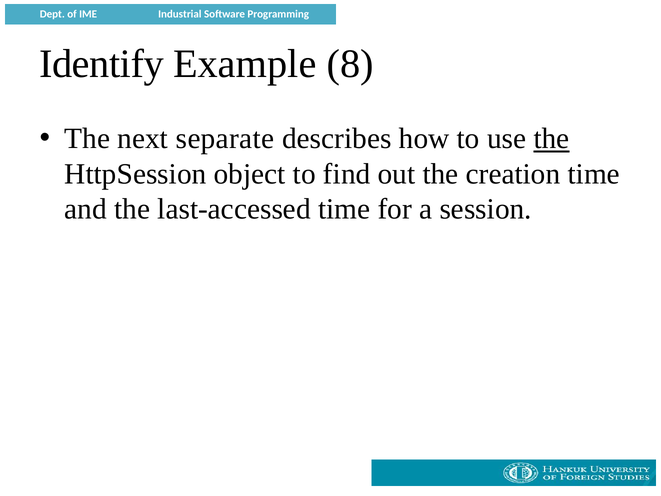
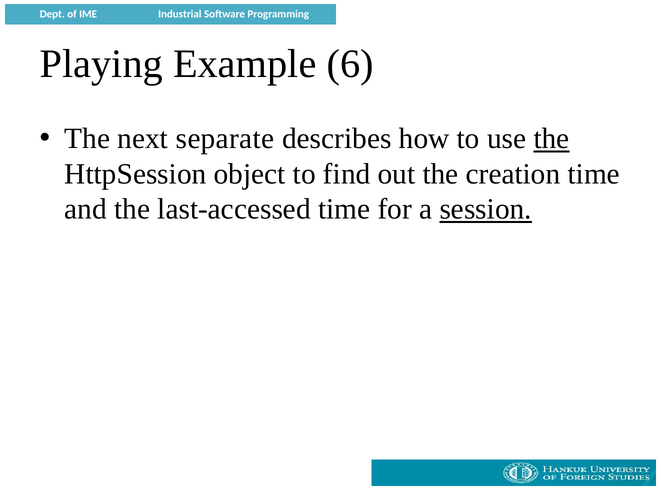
Identify: Identify -> Playing
8: 8 -> 6
session underline: none -> present
